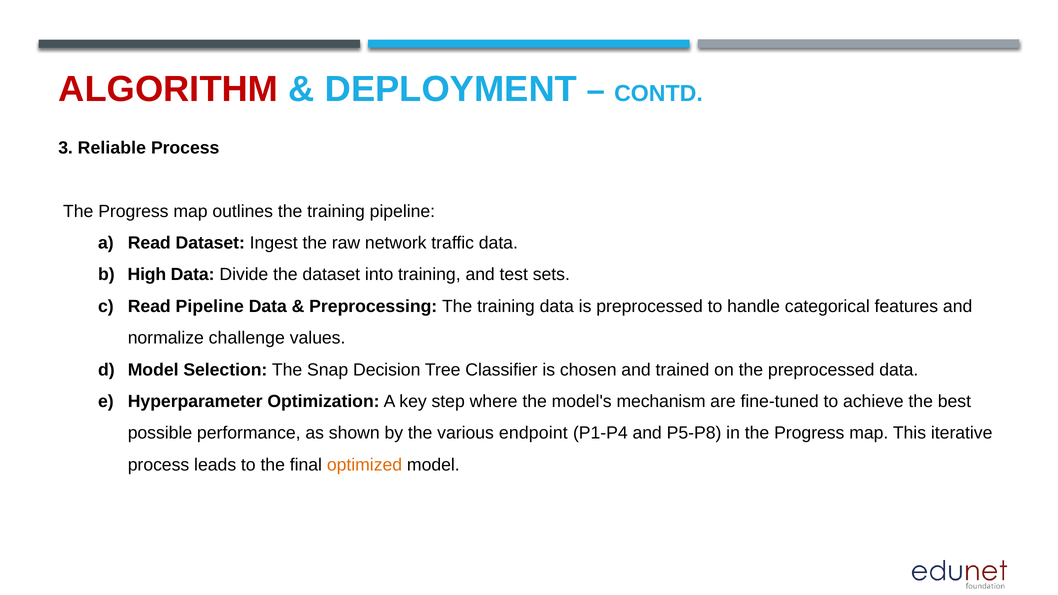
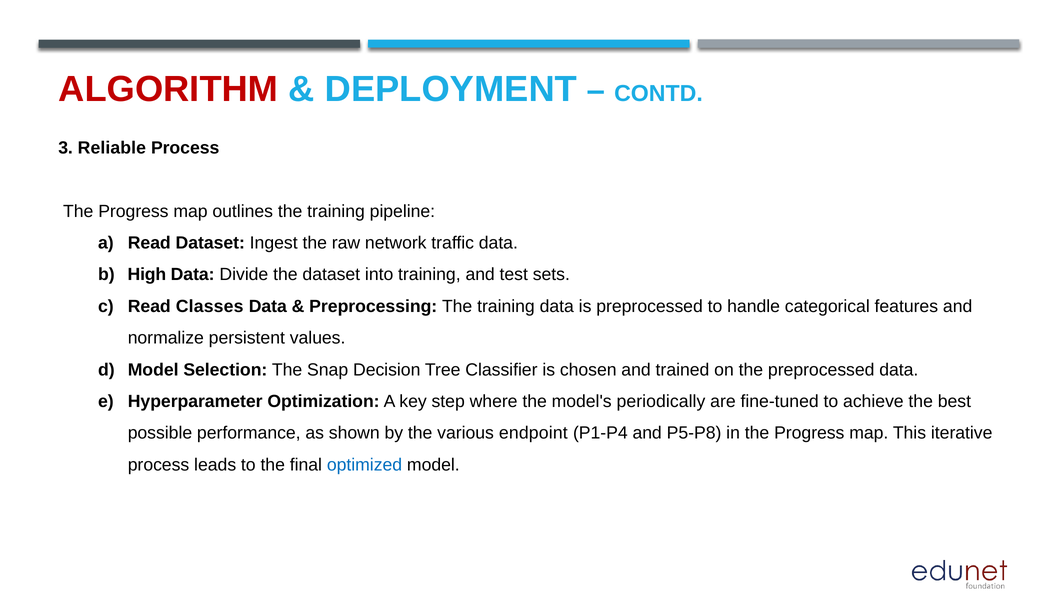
Read Pipeline: Pipeline -> Classes
challenge: challenge -> persistent
mechanism: mechanism -> periodically
optimized colour: orange -> blue
